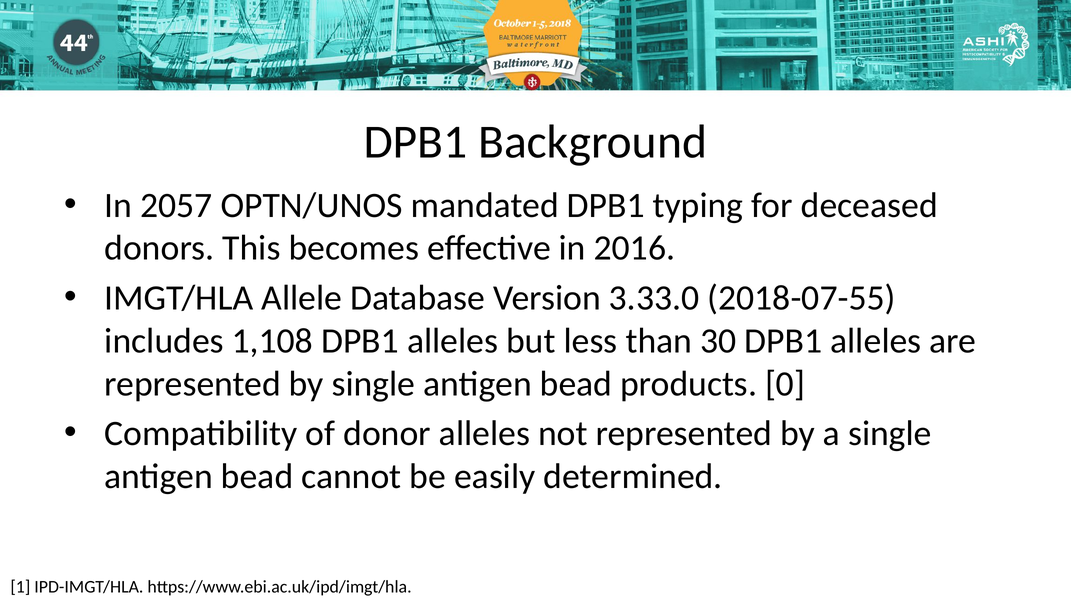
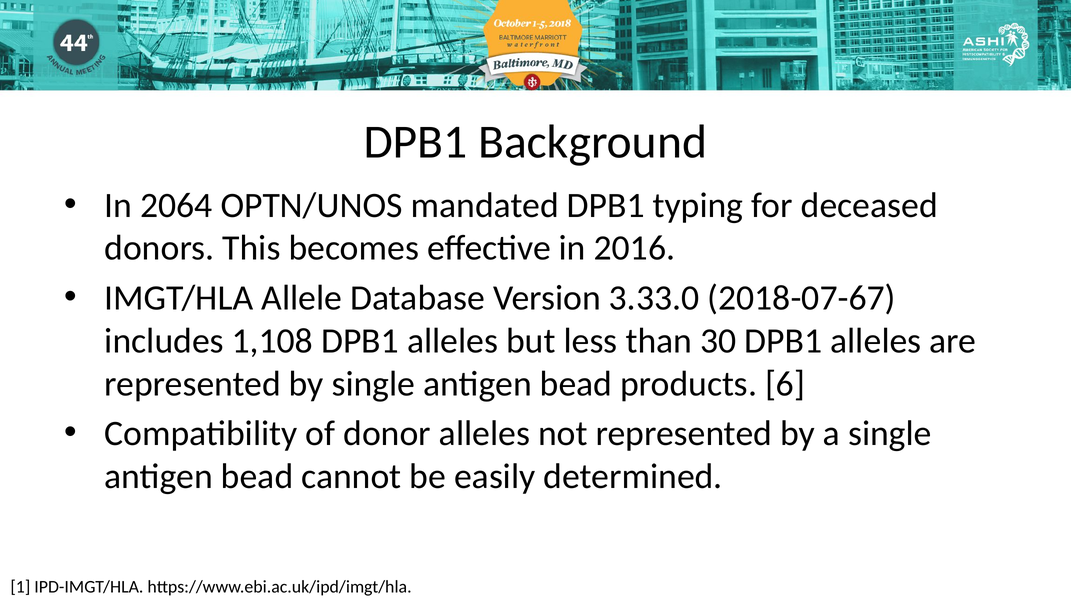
2057: 2057 -> 2064
2018-07-55: 2018-07-55 -> 2018-07-67
0: 0 -> 6
